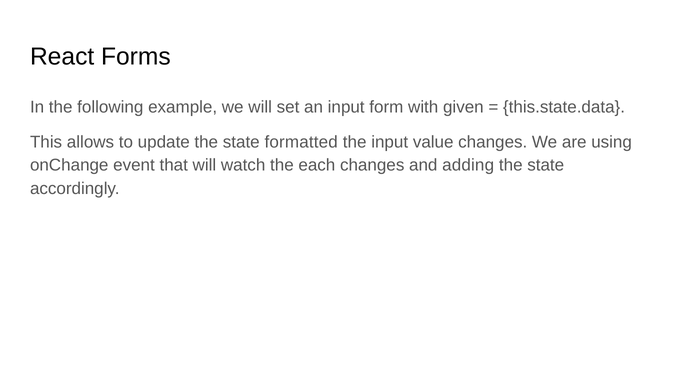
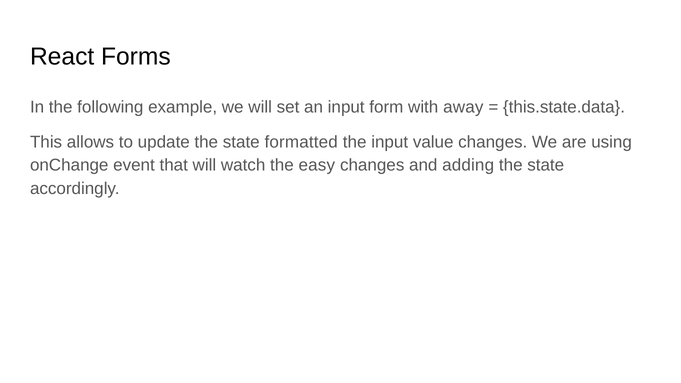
given: given -> away
each: each -> easy
